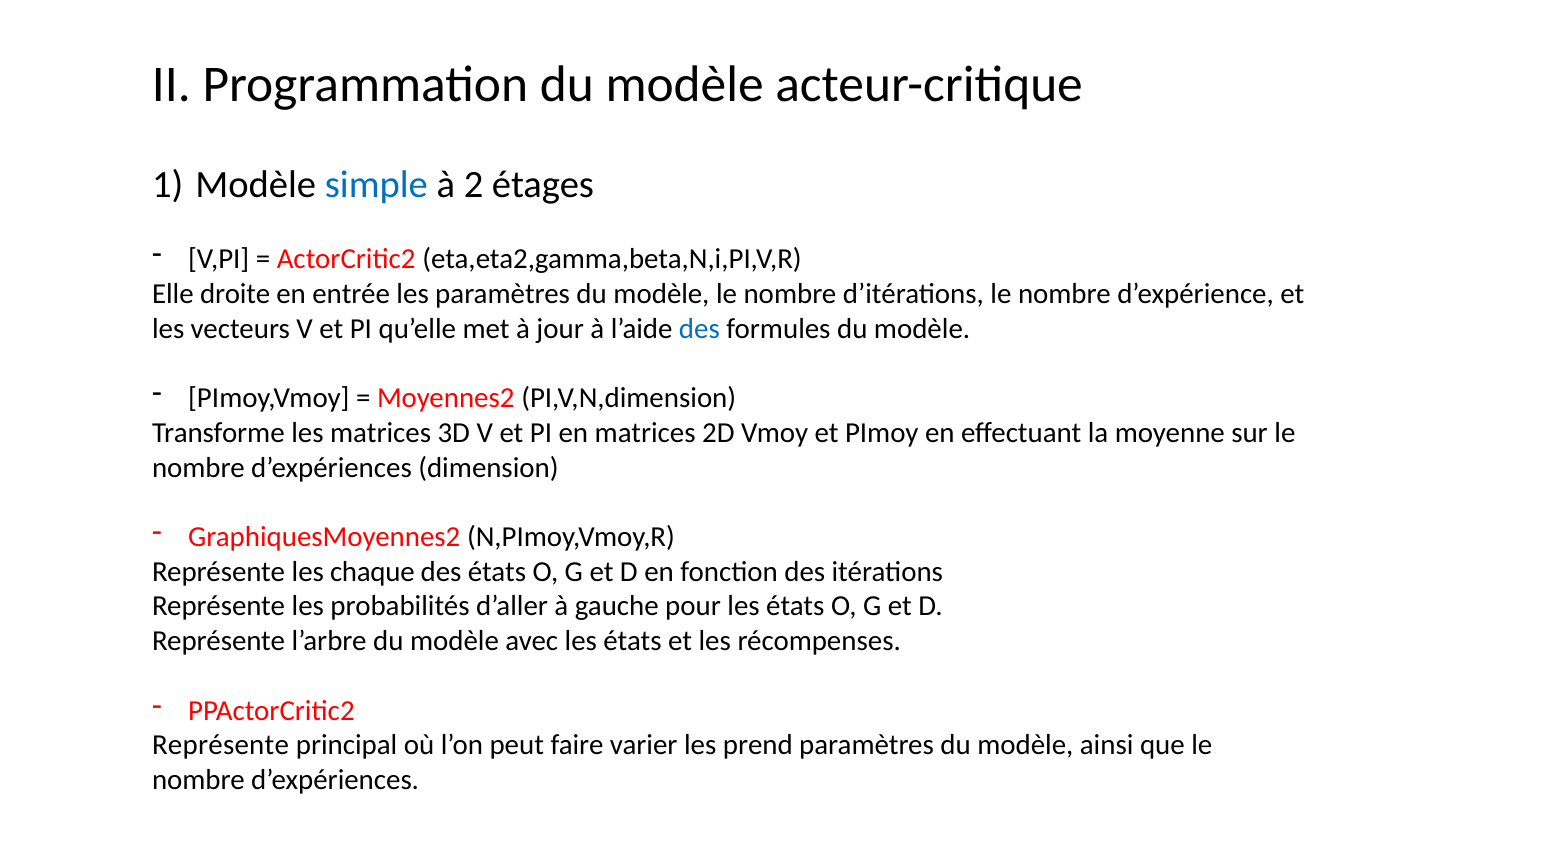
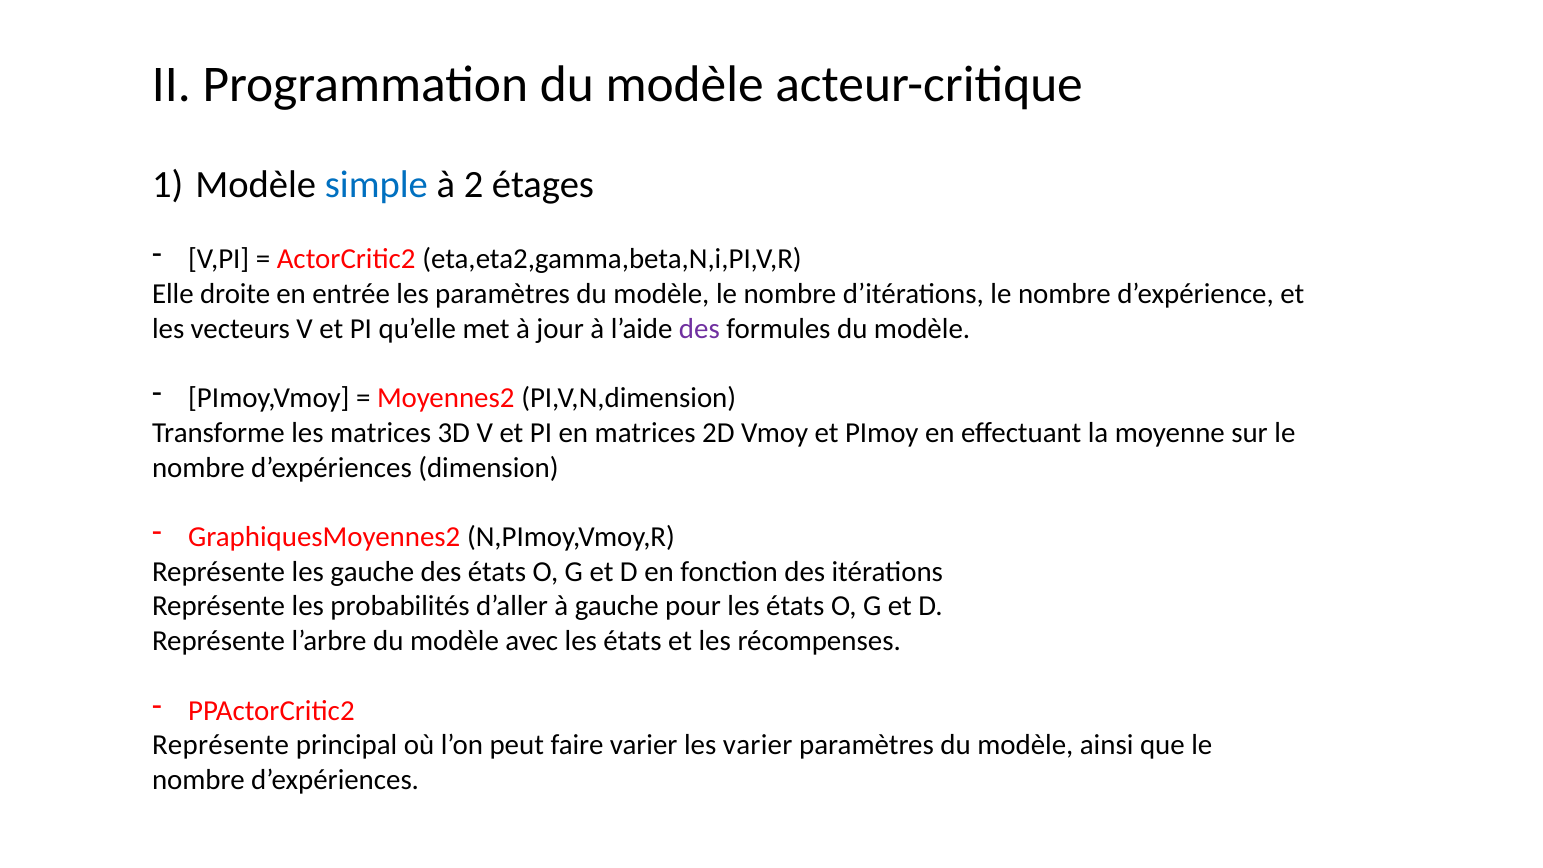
des at (699, 329) colour: blue -> purple
les chaque: chaque -> gauche
les prend: prend -> varier
